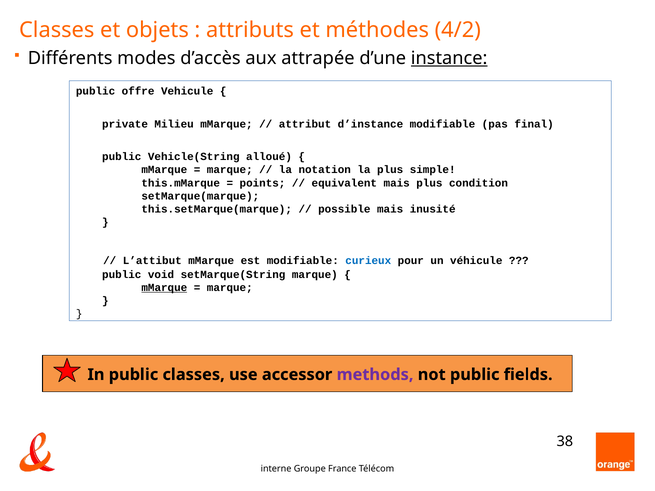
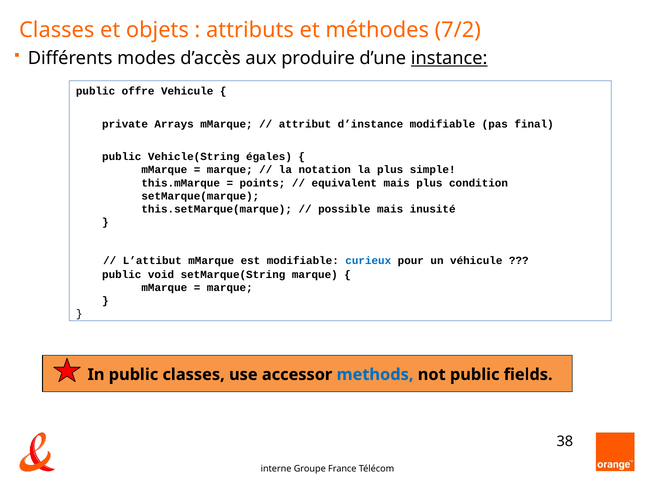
4/2: 4/2 -> 7/2
attrapée: attrapée -> produire
Milieu: Milieu -> Arrays
alloué: alloué -> égales
mMarque at (164, 288) underline: present -> none
methods colour: purple -> blue
